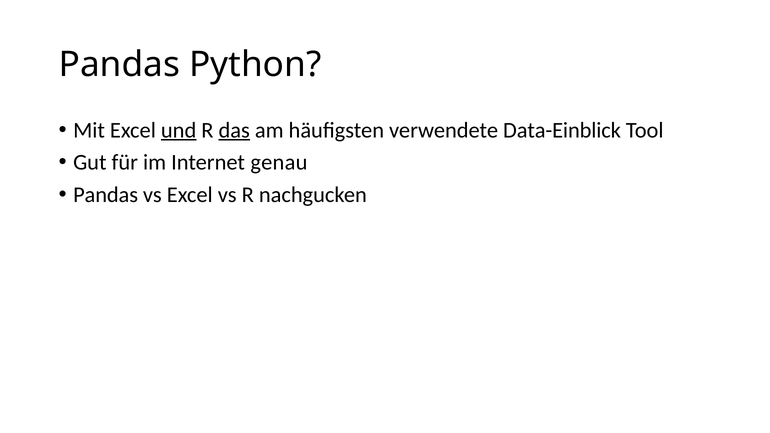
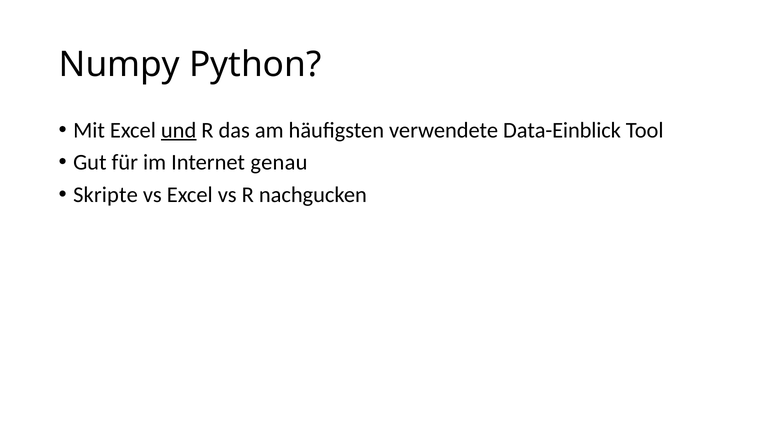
Pandas at (119, 65): Pandas -> Numpy
das underline: present -> none
Pandas at (106, 195): Pandas -> Skripte
